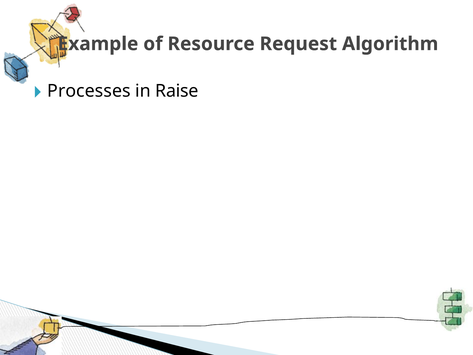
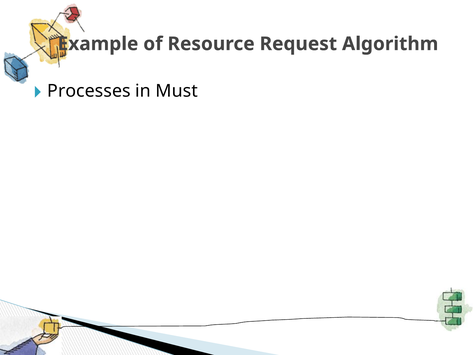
Raise: Raise -> Must
